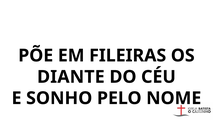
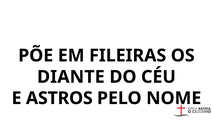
SONHO: SONHO -> ASTROS
